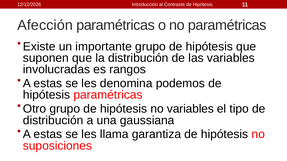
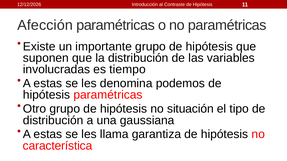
rangos: rangos -> tiempo
no variables: variables -> situación
suposiciones: suposiciones -> característica
